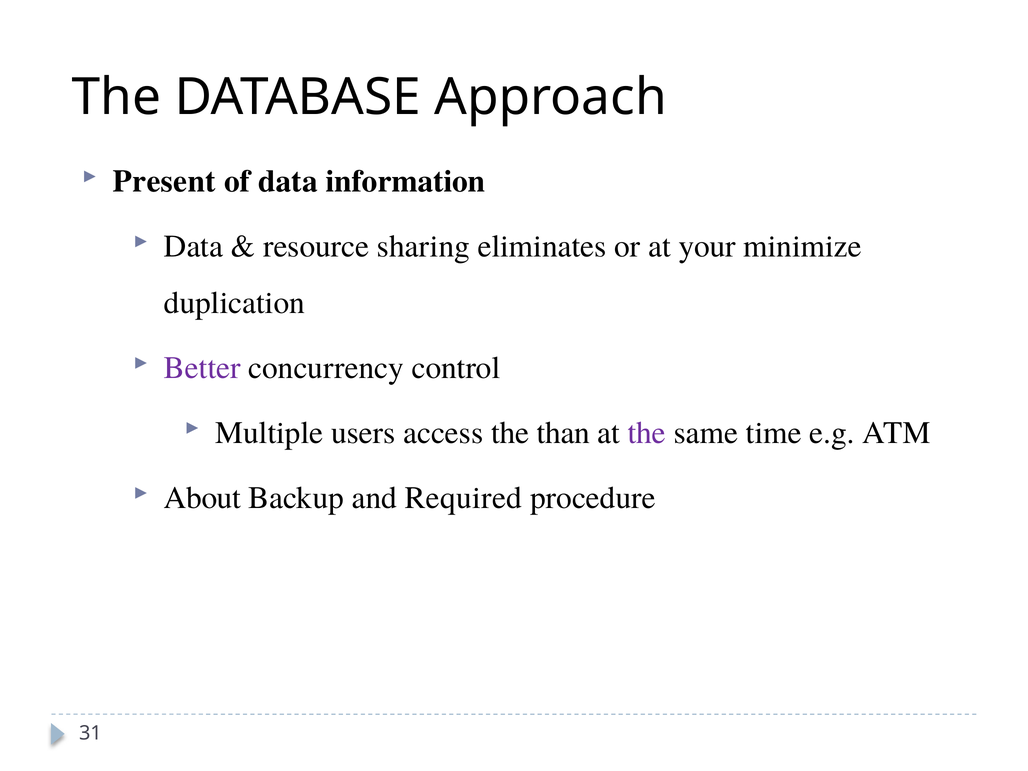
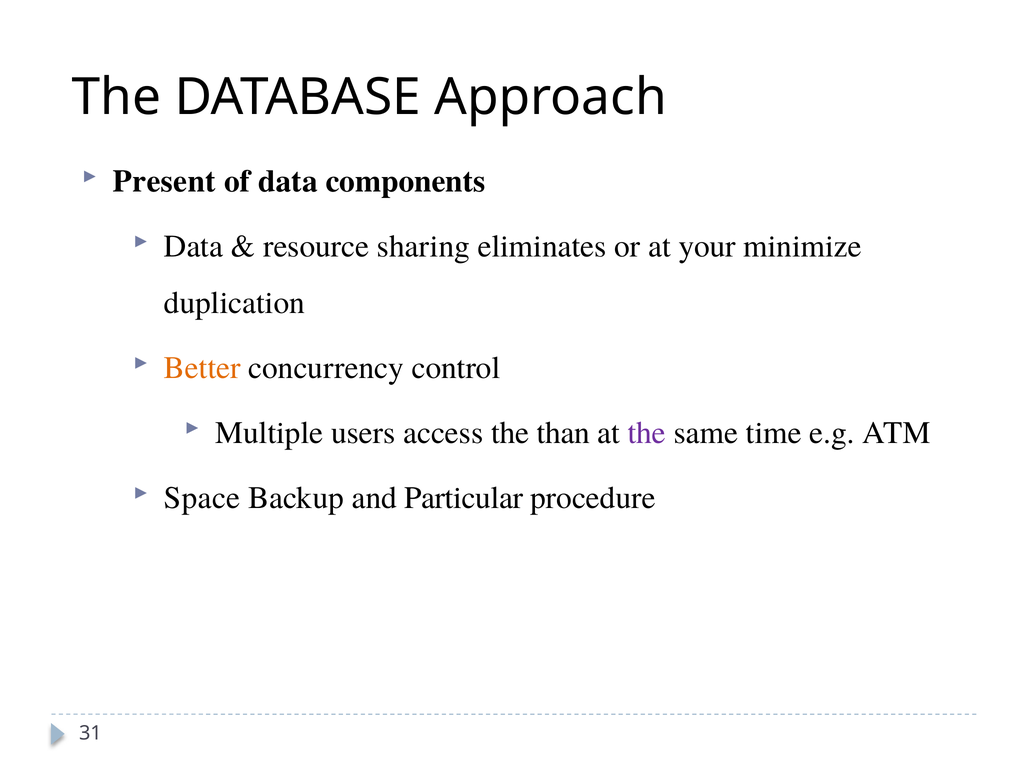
information: information -> components
Better colour: purple -> orange
About: About -> Space
Required: Required -> Particular
